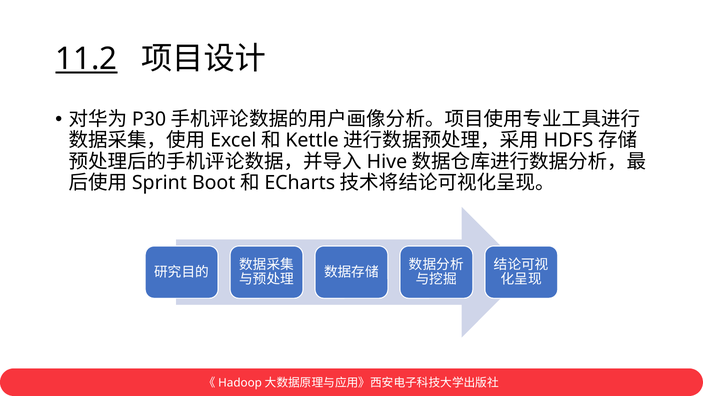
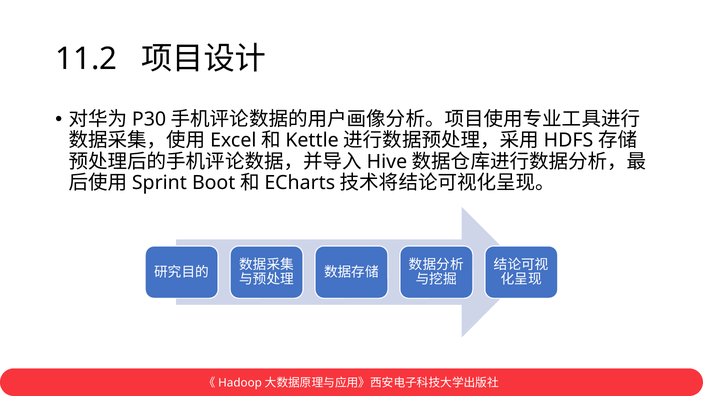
11.2 underline: present -> none
